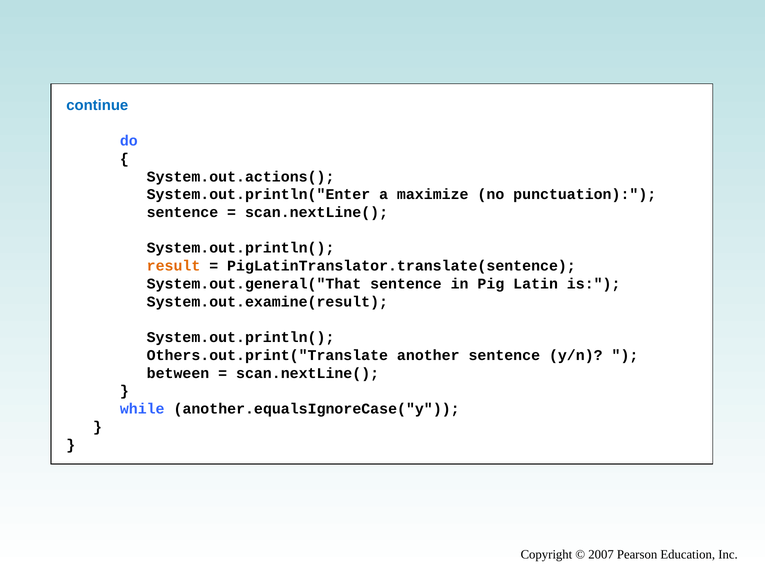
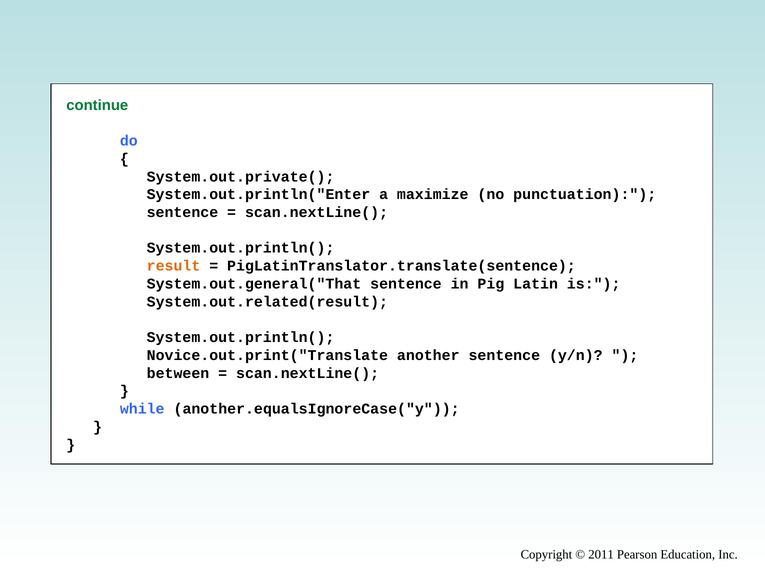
continue colour: blue -> green
System.out.actions(: System.out.actions( -> System.out.private(
System.out.examine(result: System.out.examine(result -> System.out.related(result
Others.out.print("Translate: Others.out.print("Translate -> Novice.out.print("Translate
2007: 2007 -> 2011
